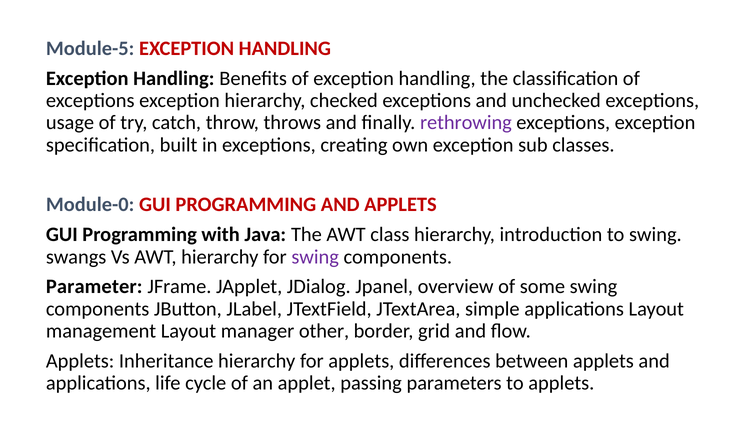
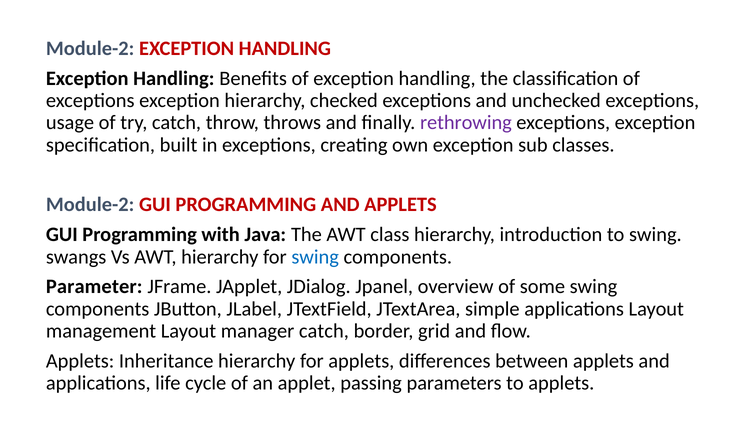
Module-5 at (90, 49): Module-5 -> Module-2
Module-0 at (90, 205): Module-0 -> Module-2
swing at (315, 257) colour: purple -> blue
manager other: other -> catch
